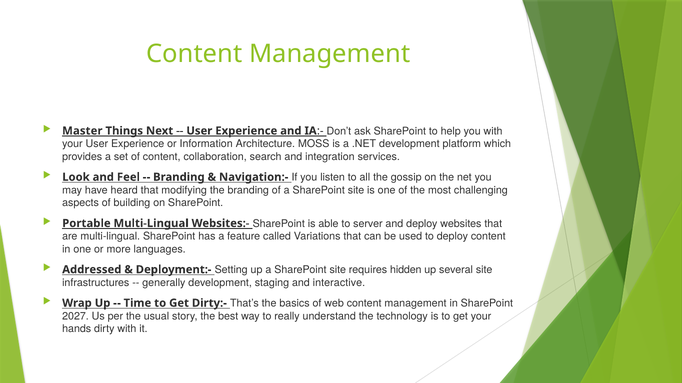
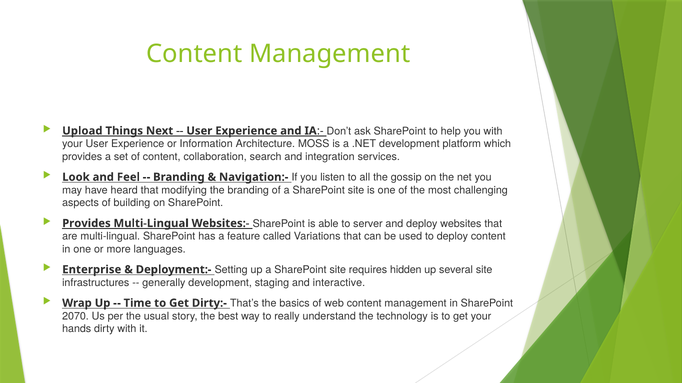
Master: Master -> Upload
Portable at (86, 224): Portable -> Provides
Addressed: Addressed -> Enterprise
2027: 2027 -> 2070
